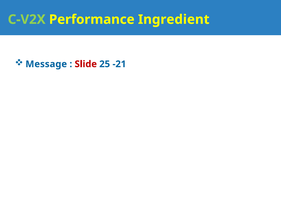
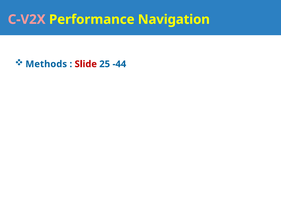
C-V2X colour: light green -> pink
Ingredient: Ingredient -> Navigation
Message: Message -> Methods
-21: -21 -> -44
